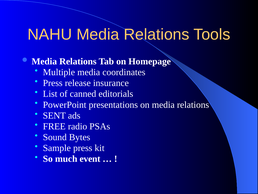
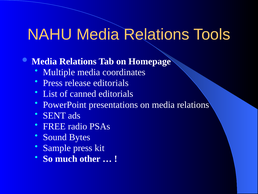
release insurance: insurance -> editorials
event: event -> other
